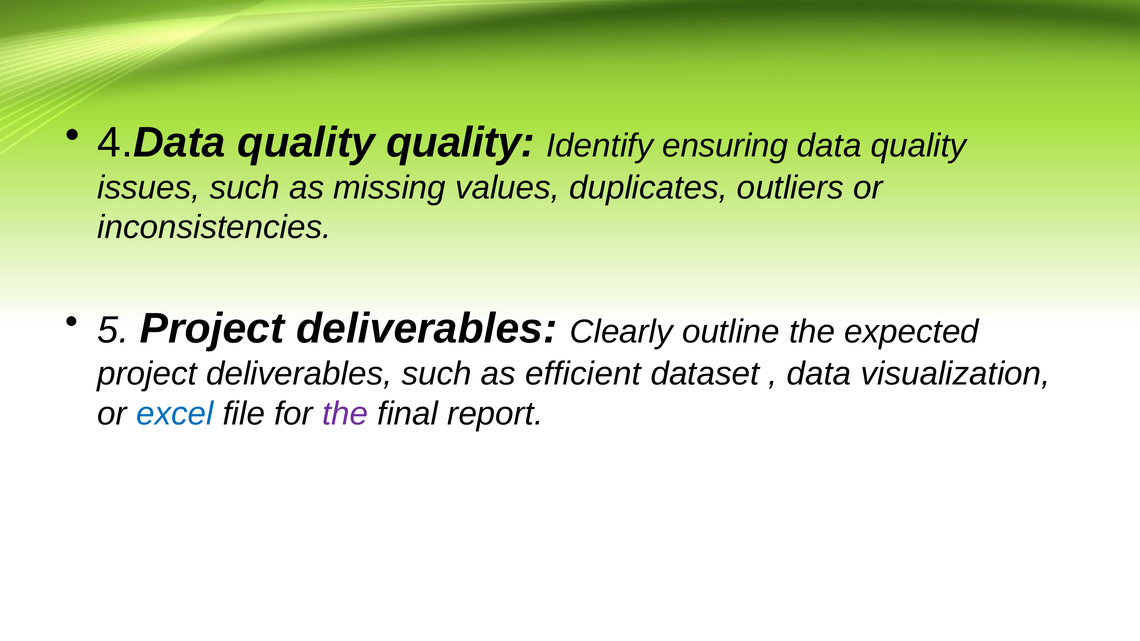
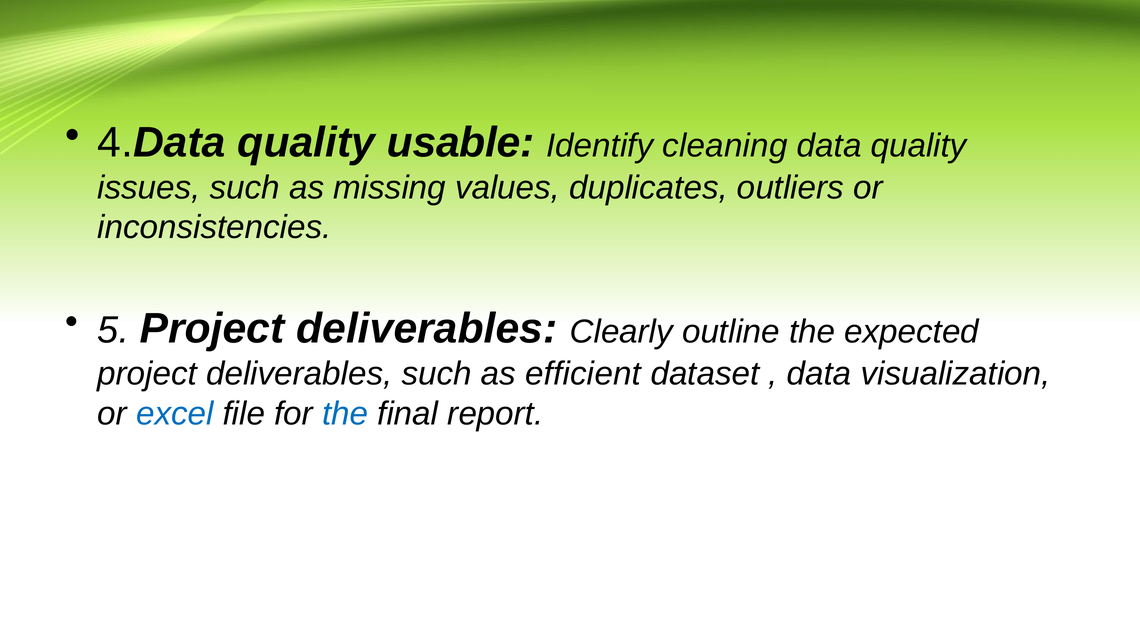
quality quality: quality -> usable
ensuring: ensuring -> cleaning
the at (345, 414) colour: purple -> blue
